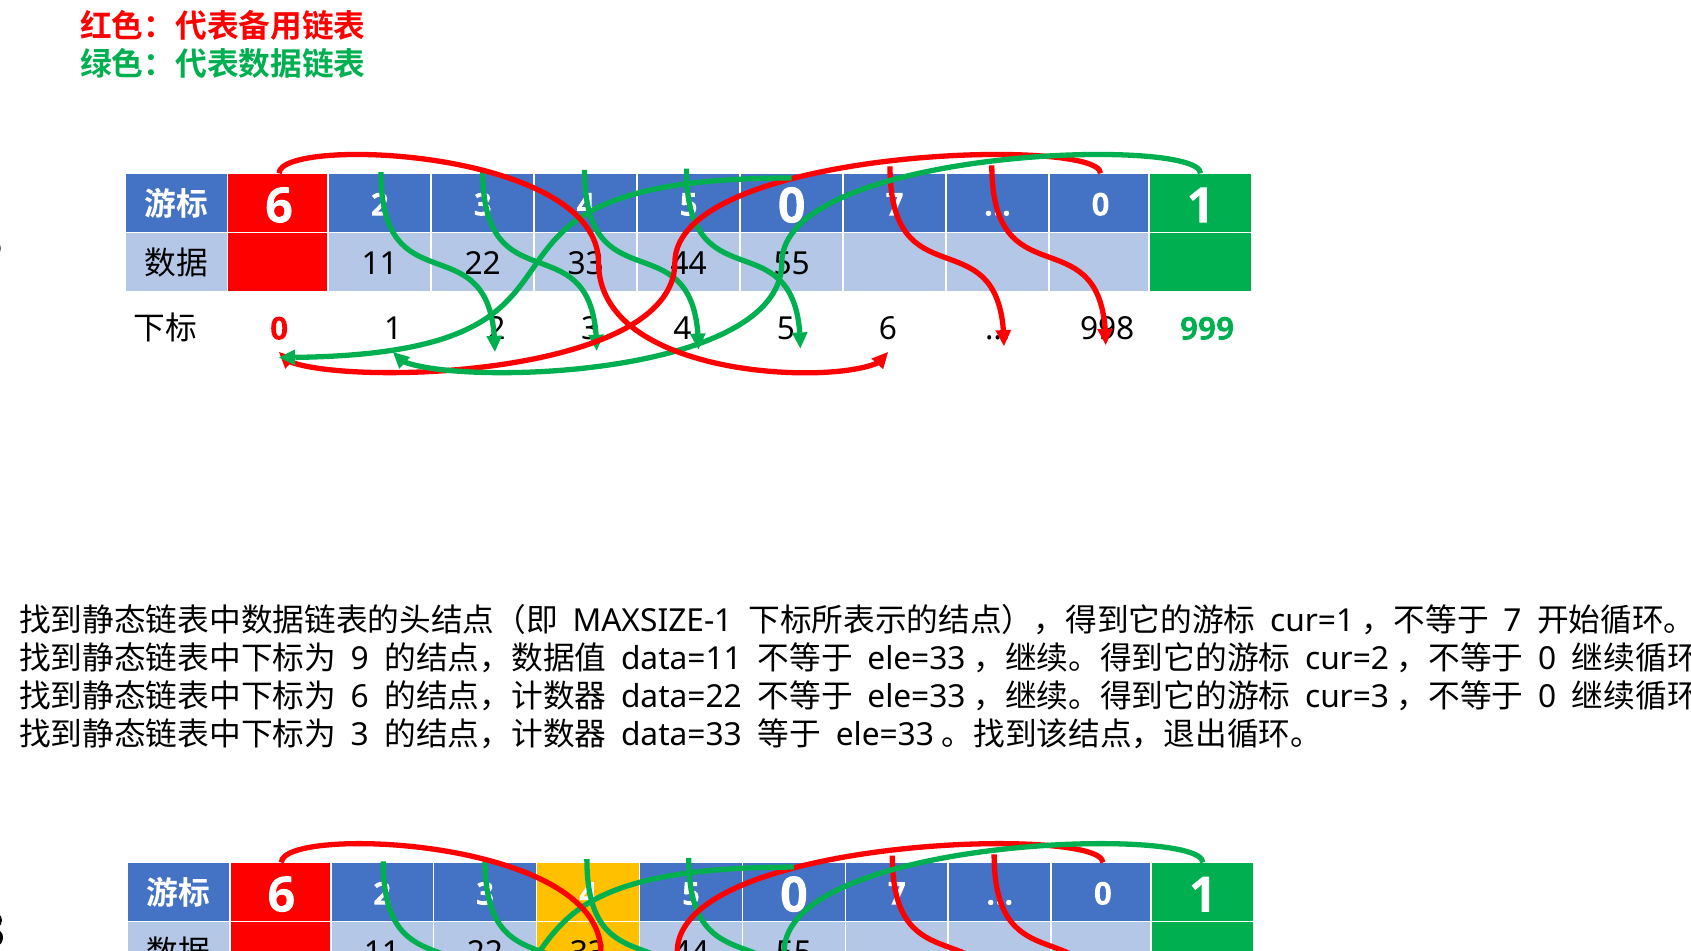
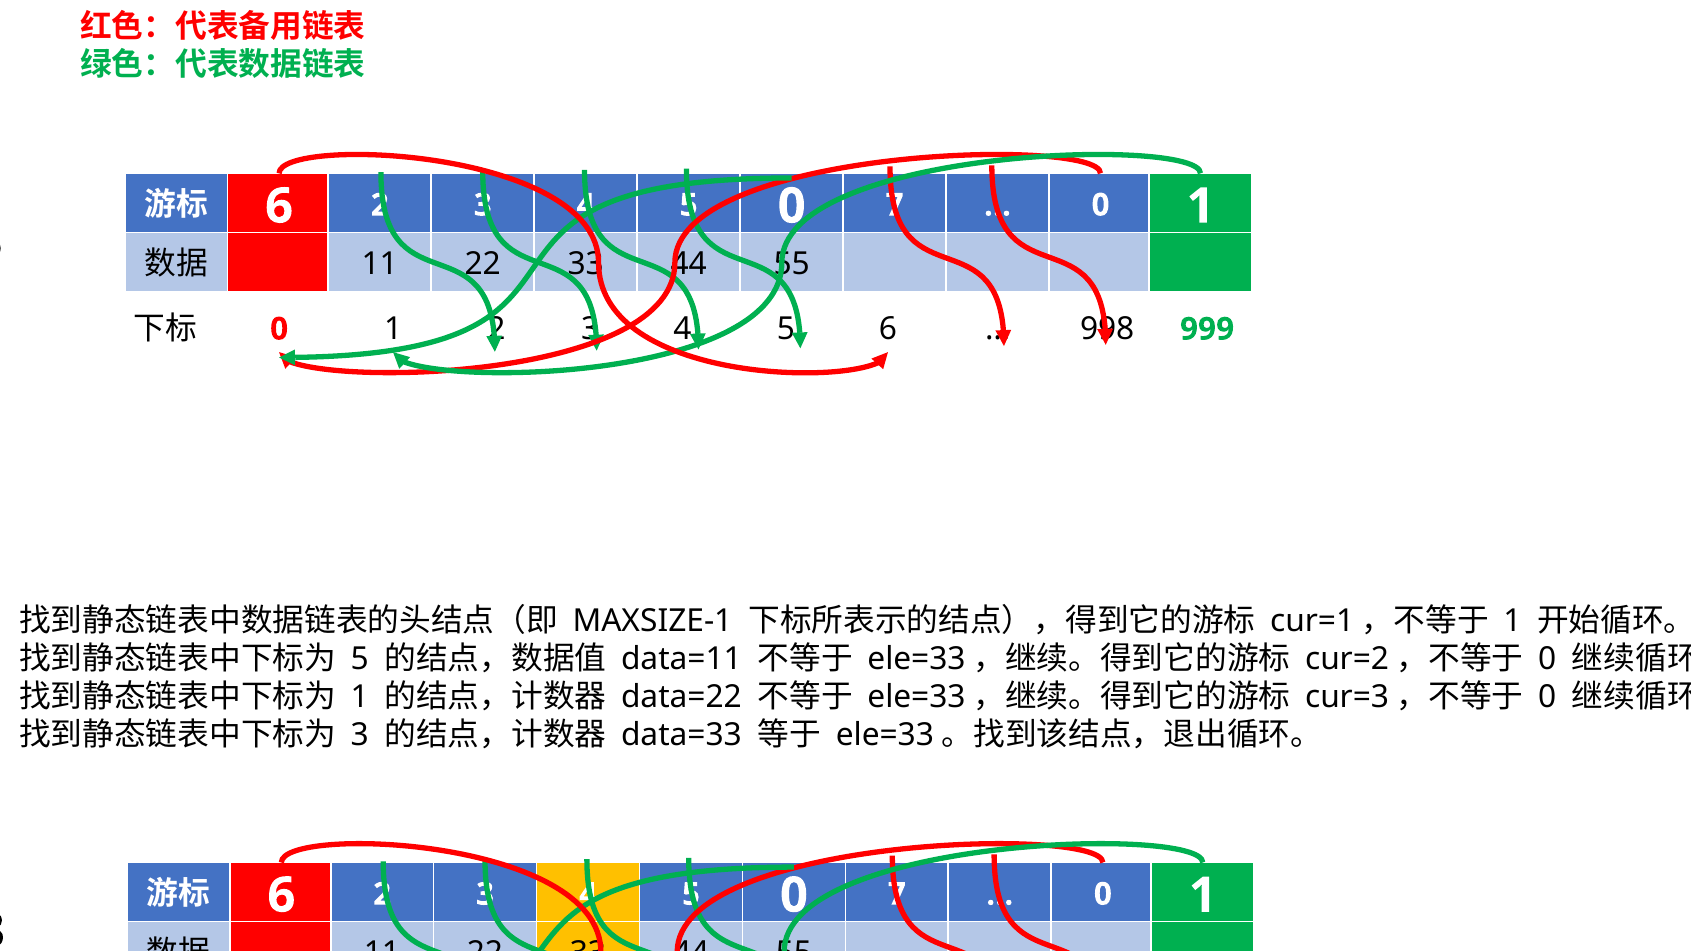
7 at (1512, 621): 7 -> 1
9 at (360, 659): 9 -> 5
6 at (360, 697): 6 -> 1
